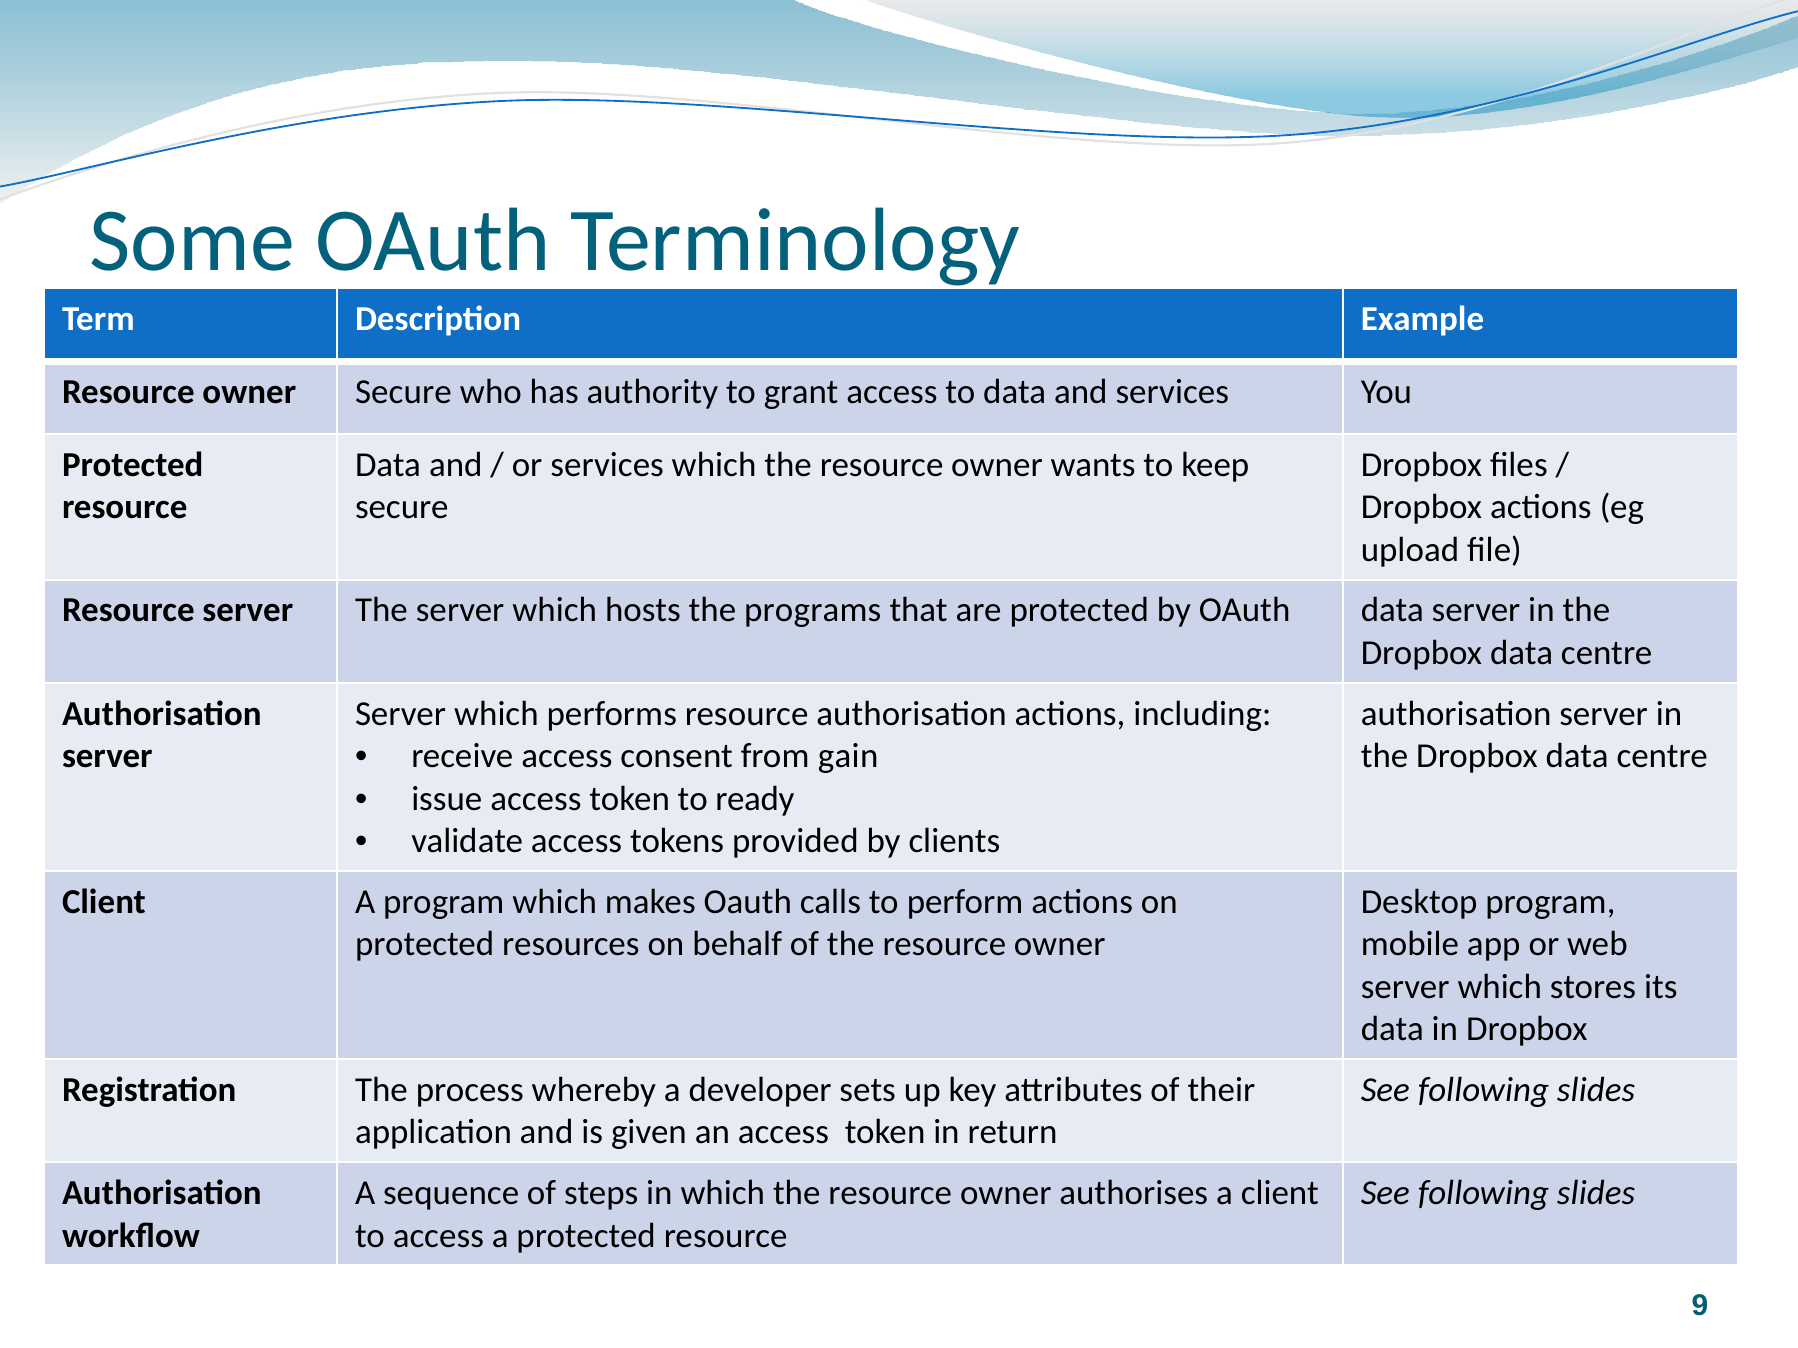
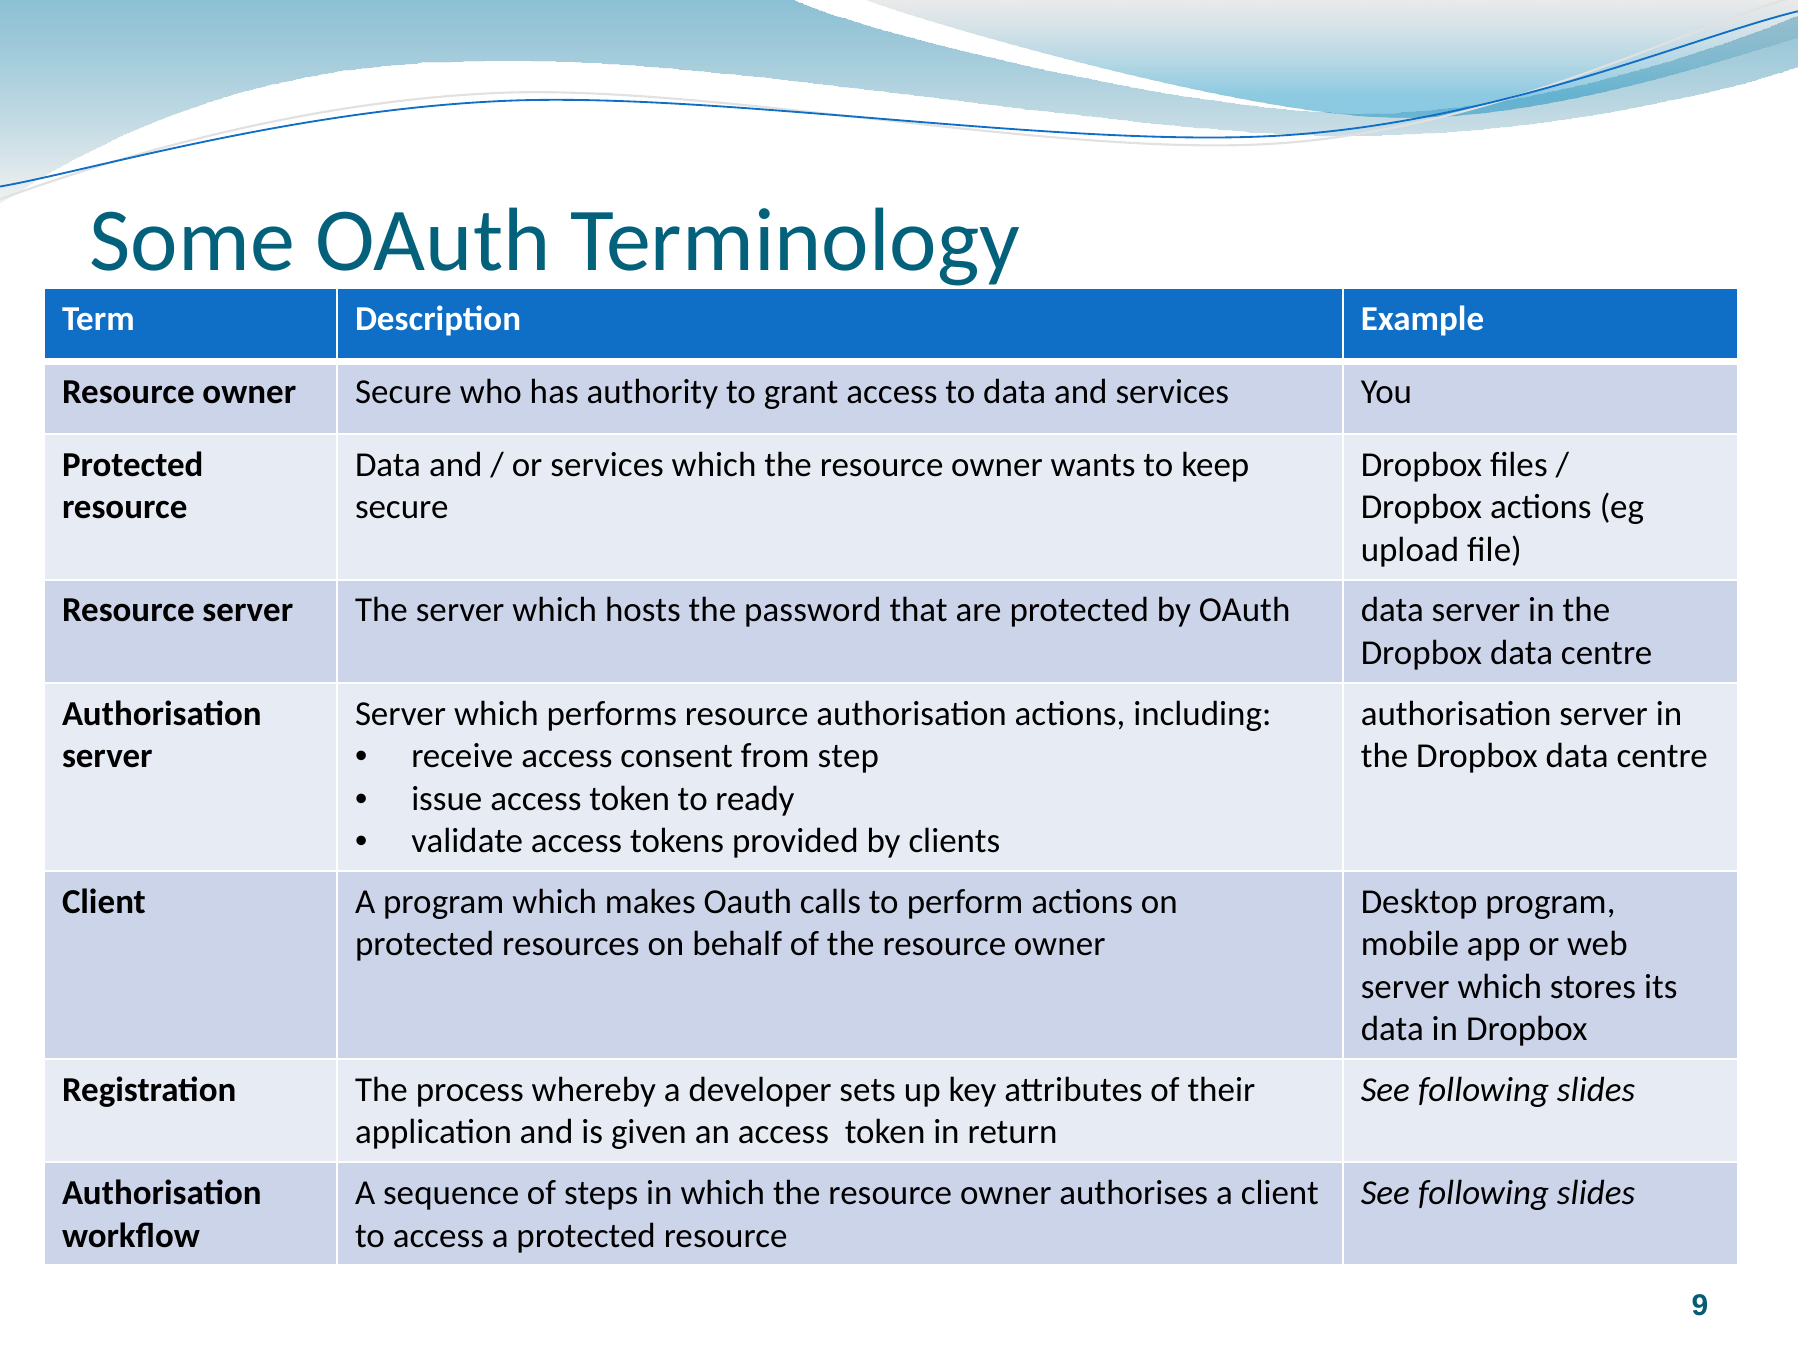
programs: programs -> password
gain: gain -> step
